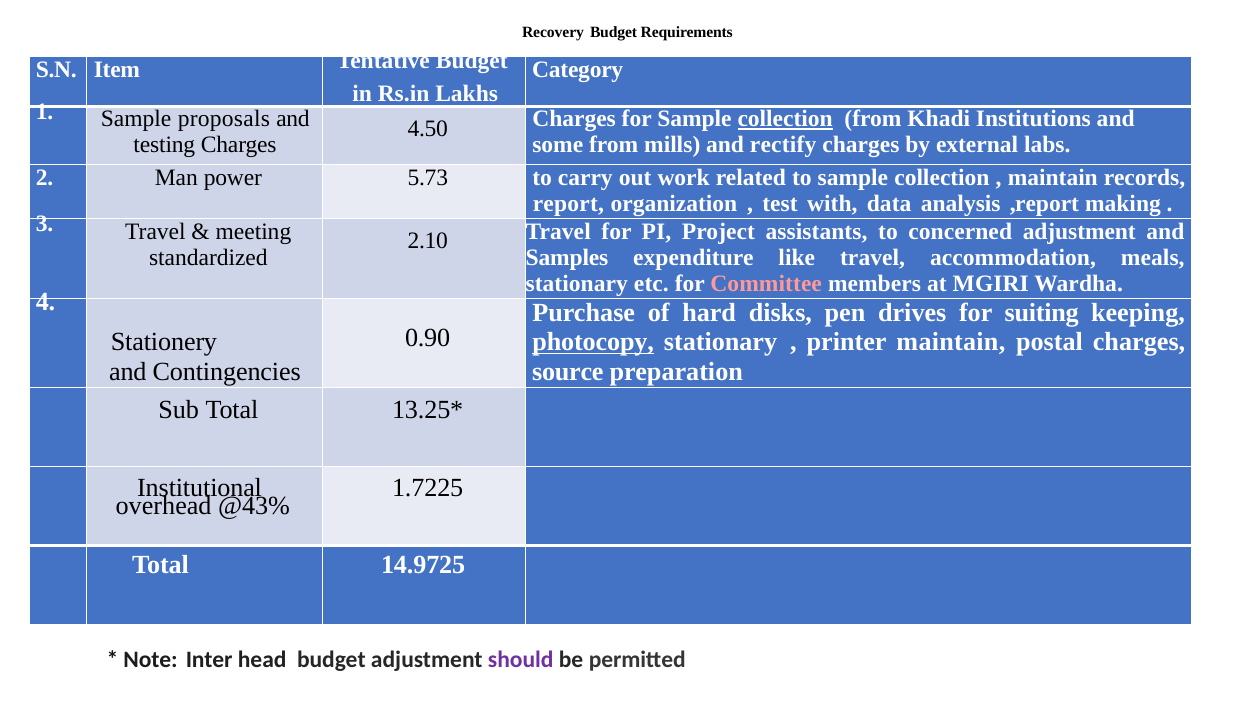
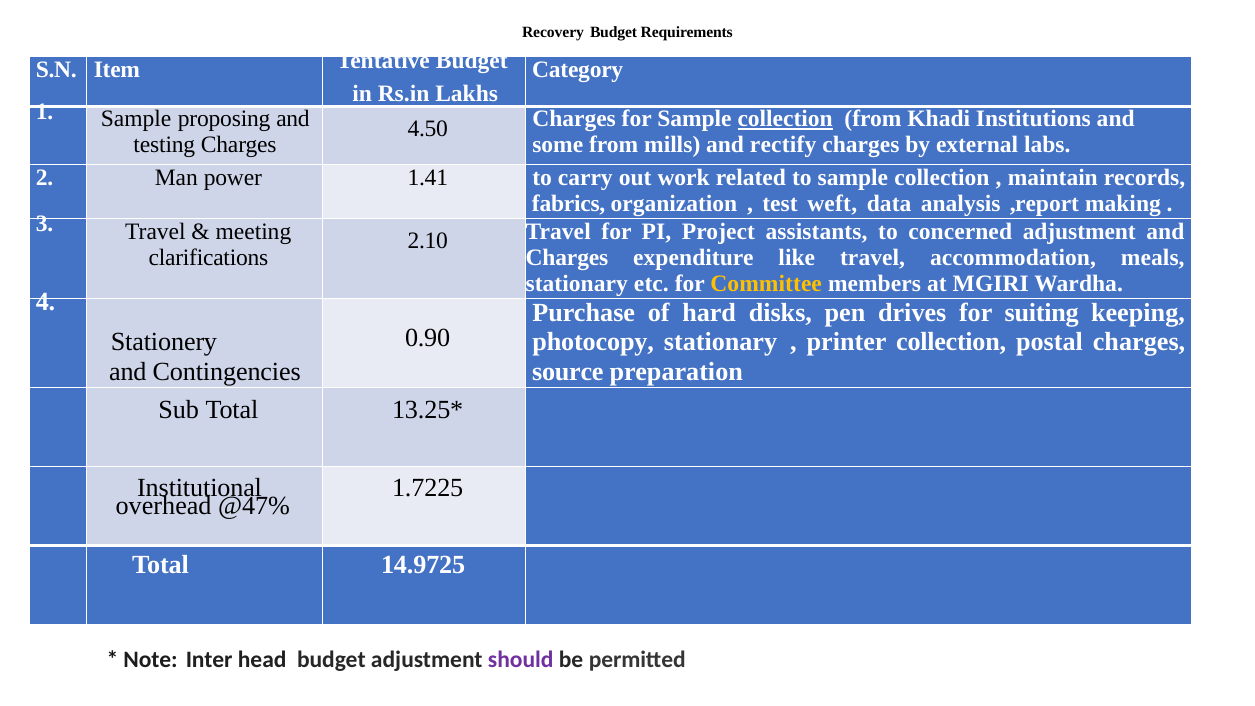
proposals: proposals -> proposing
5.73: 5.73 -> 1.41
report: report -> fabrics
with: with -> weft
standardized: standardized -> clarifications
Samples at (567, 257): Samples -> Charges
Committee colour: pink -> yellow
photocopy underline: present -> none
printer maintain: maintain -> collection
@43%: @43% -> @47%
